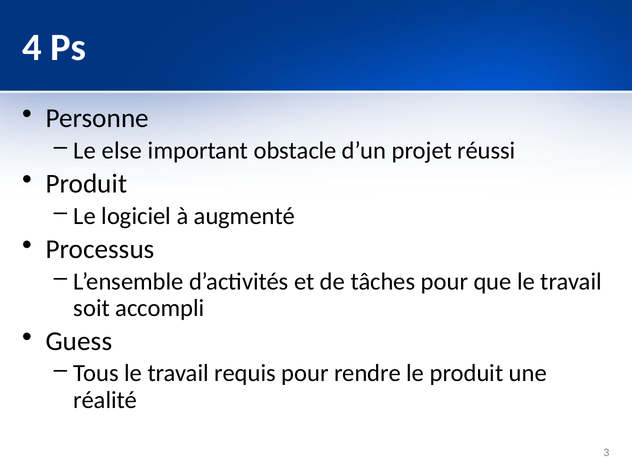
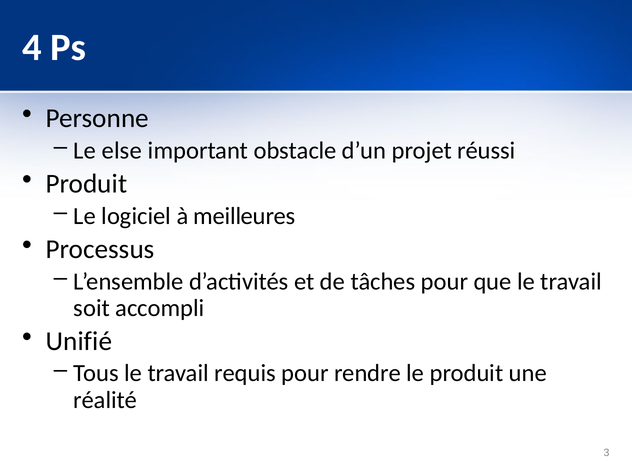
augmenté: augmenté -> meilleures
Guess: Guess -> Unifié
